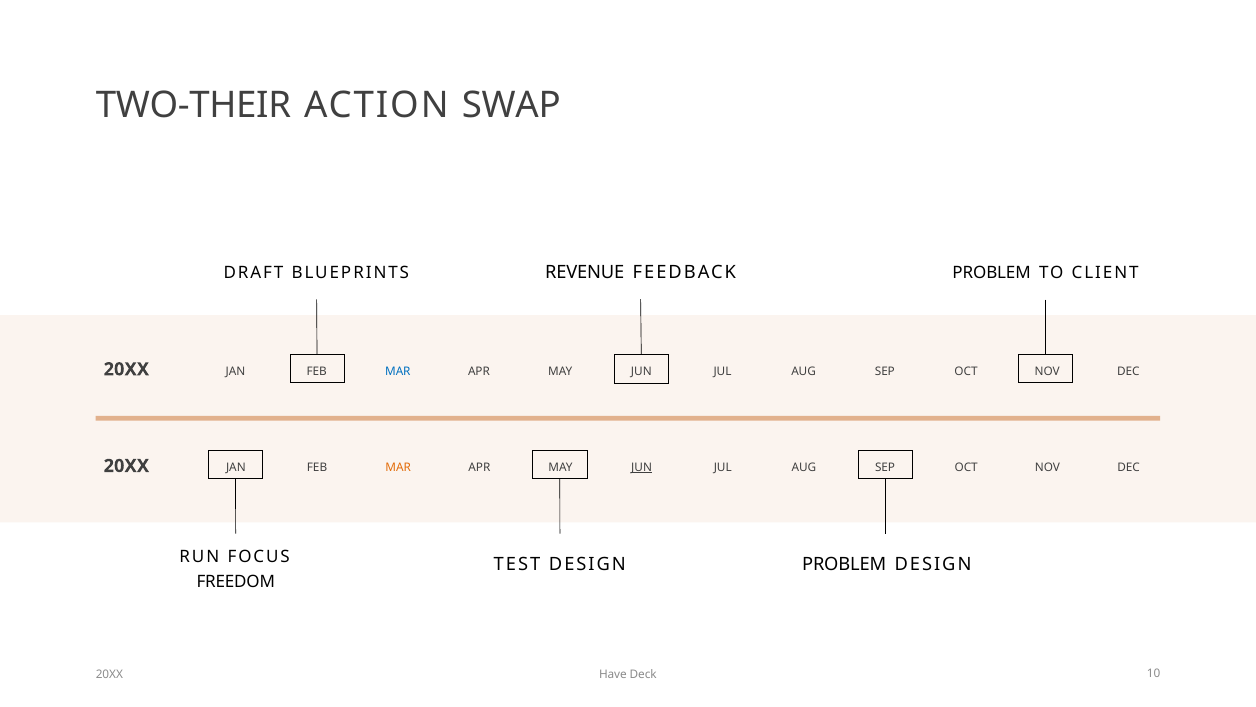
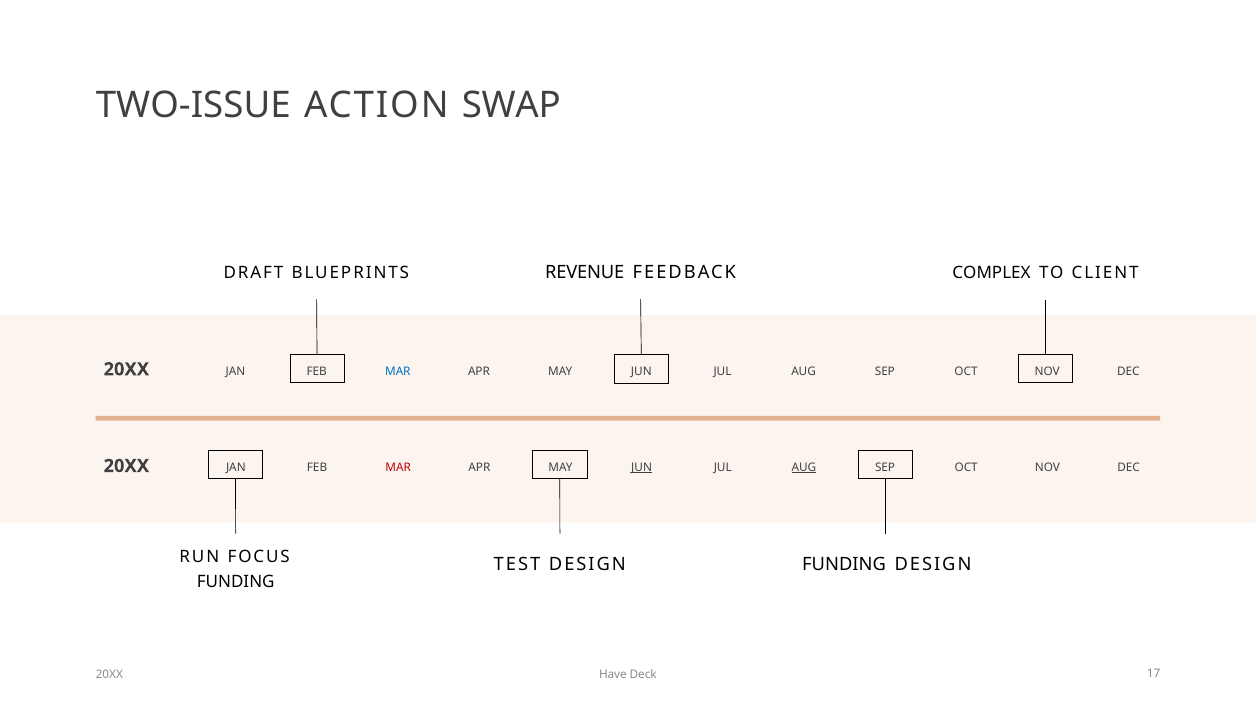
TWO-THEIR: TWO-THEIR -> TWO-ISSUE
FEEDBACK PROBLEM: PROBLEM -> COMPLEX
MAR at (398, 467) colour: orange -> red
AUG at (804, 467) underline: none -> present
DESIGN PROBLEM: PROBLEM -> FUNDING
FREEDOM at (236, 581): FREEDOM -> FUNDING
10: 10 -> 17
